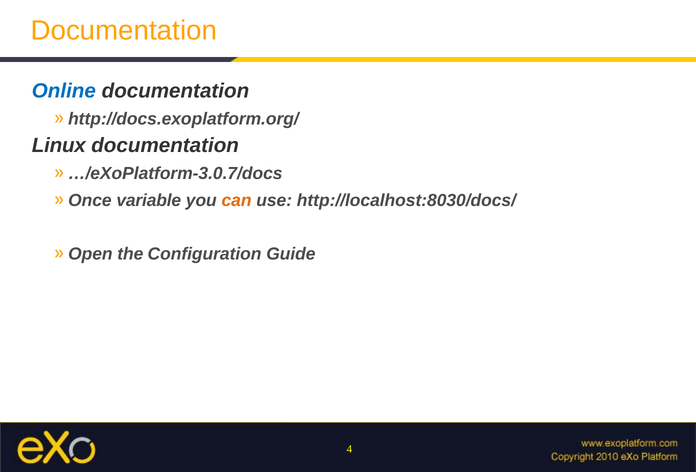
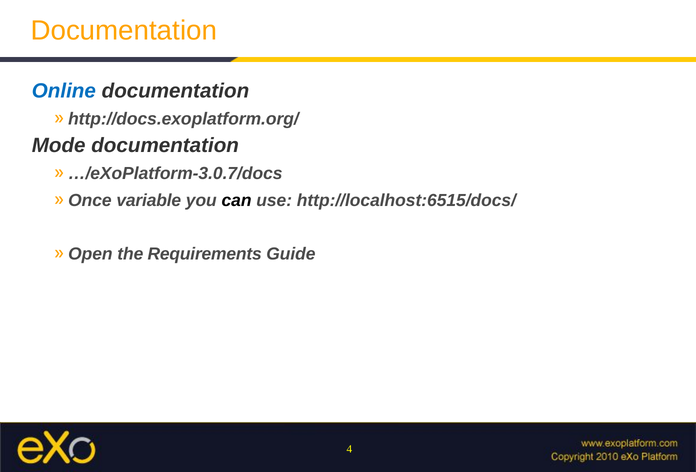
Linux: Linux -> Mode
can colour: orange -> black
http://localhost:8030/docs/: http://localhost:8030/docs/ -> http://localhost:6515/docs/
Configuration: Configuration -> Requirements
